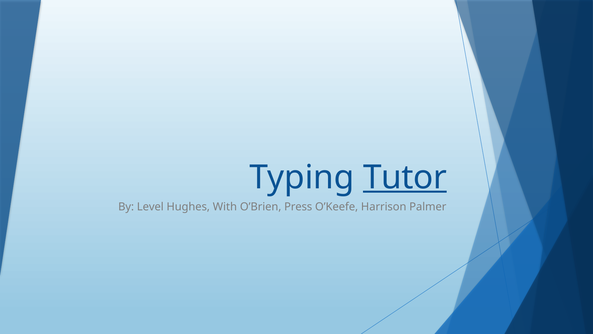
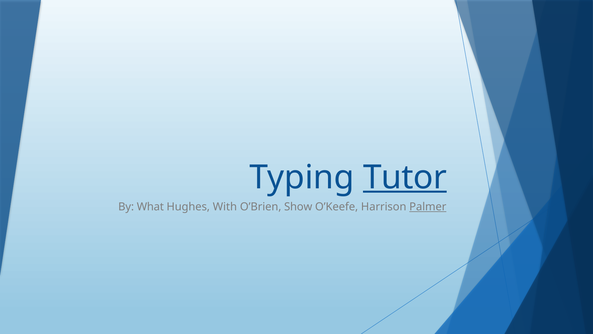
Level: Level -> What
Press: Press -> Show
Palmer underline: none -> present
